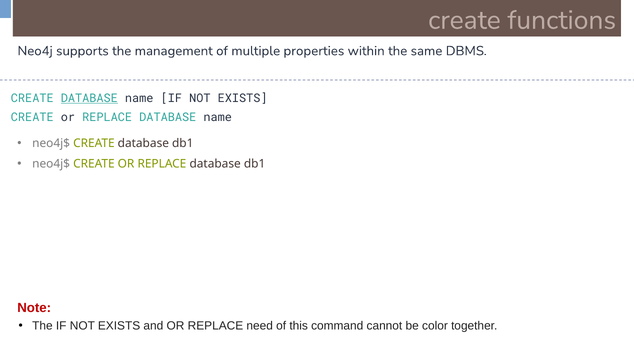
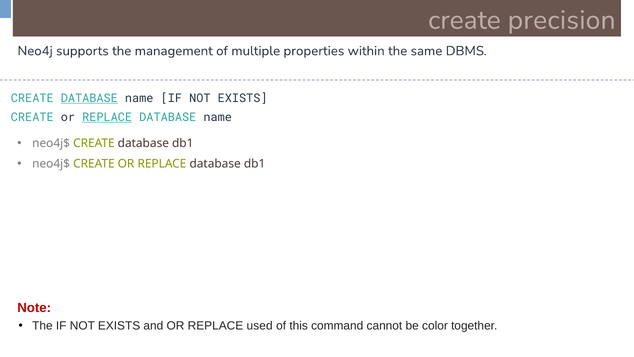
functions: functions -> precision
REPLACE at (107, 117) underline: none -> present
need: need -> used
